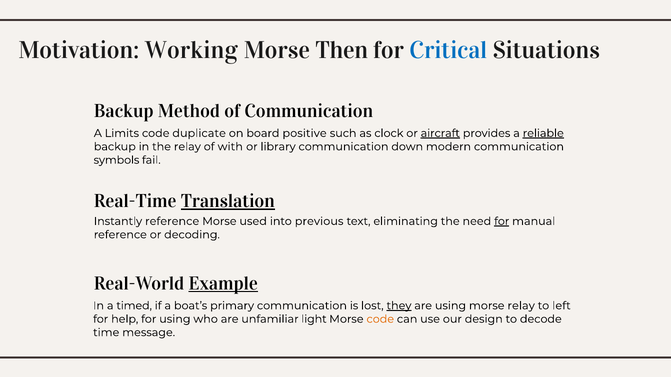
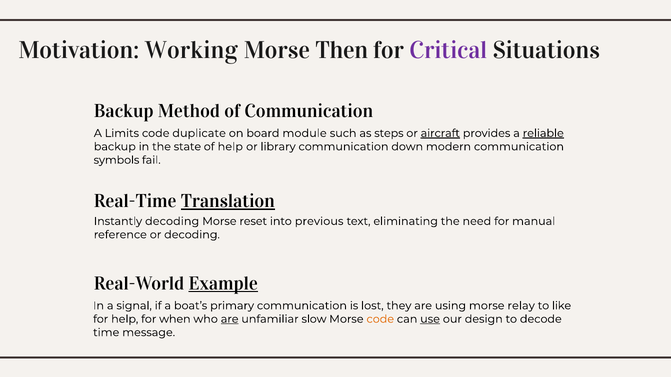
Critical colour: blue -> purple
positive: positive -> module
clock: clock -> steps
the relay: relay -> state
of with: with -> help
Instantly reference: reference -> decoding
used: used -> reset
for at (502, 221) underline: present -> none
timed: timed -> signal
they underline: present -> none
left: left -> like
for using: using -> when
are at (230, 319) underline: none -> present
light: light -> slow
use underline: none -> present
